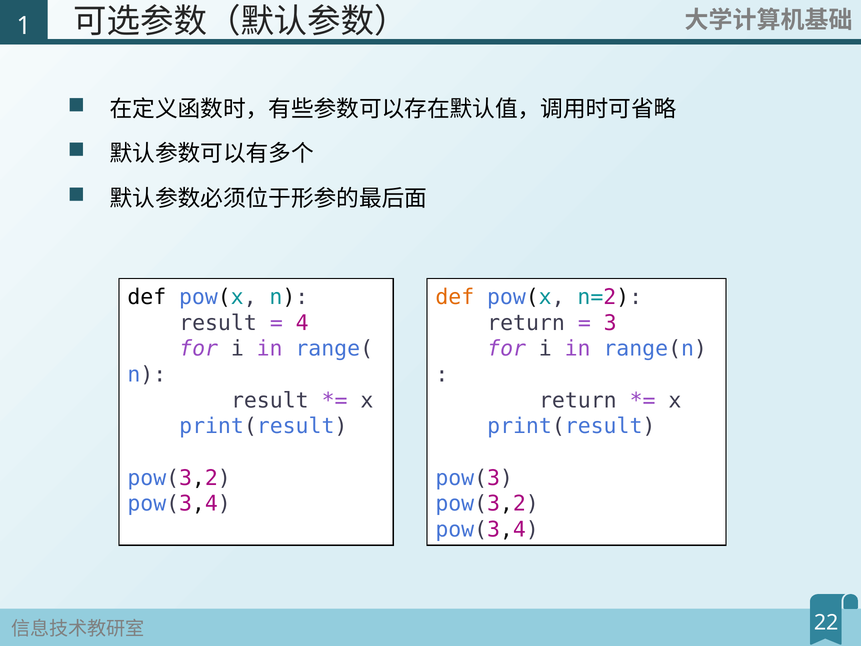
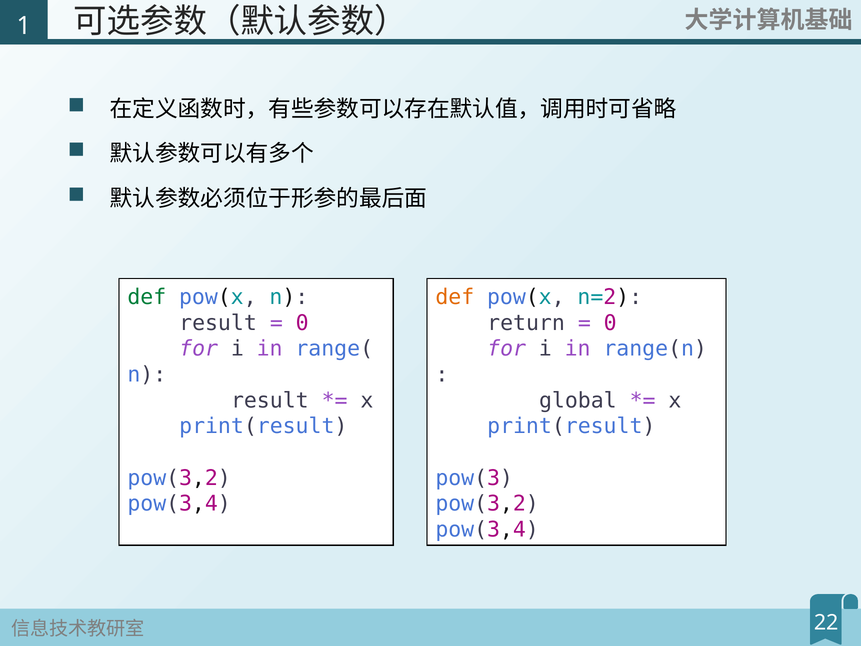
def at (147, 297) colour: black -> green
4 at (302, 323): 4 -> 0
3 at (610, 323): 3 -> 0
return at (578, 400): return -> global
